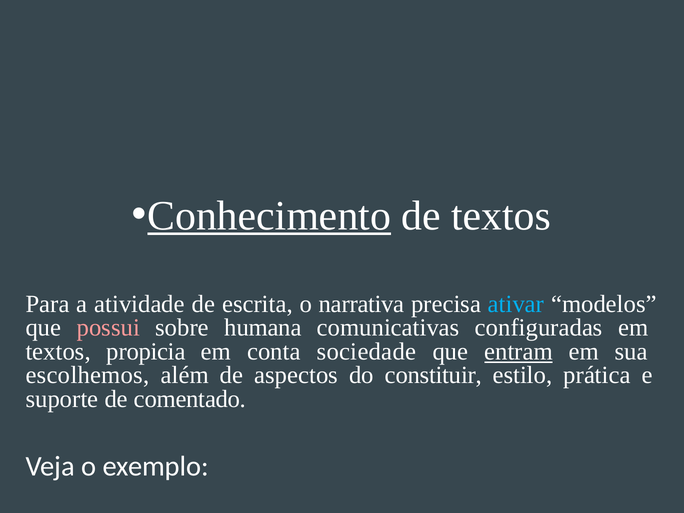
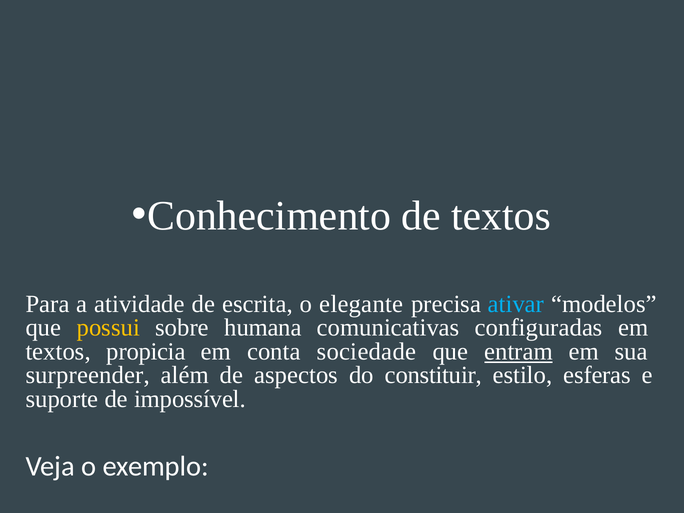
Conhecimento underline: present -> none
narrativa: narrativa -> elegante
possui colour: pink -> yellow
escolhemos: escolhemos -> surpreender
prática: prática -> esferas
comentado: comentado -> impossível
